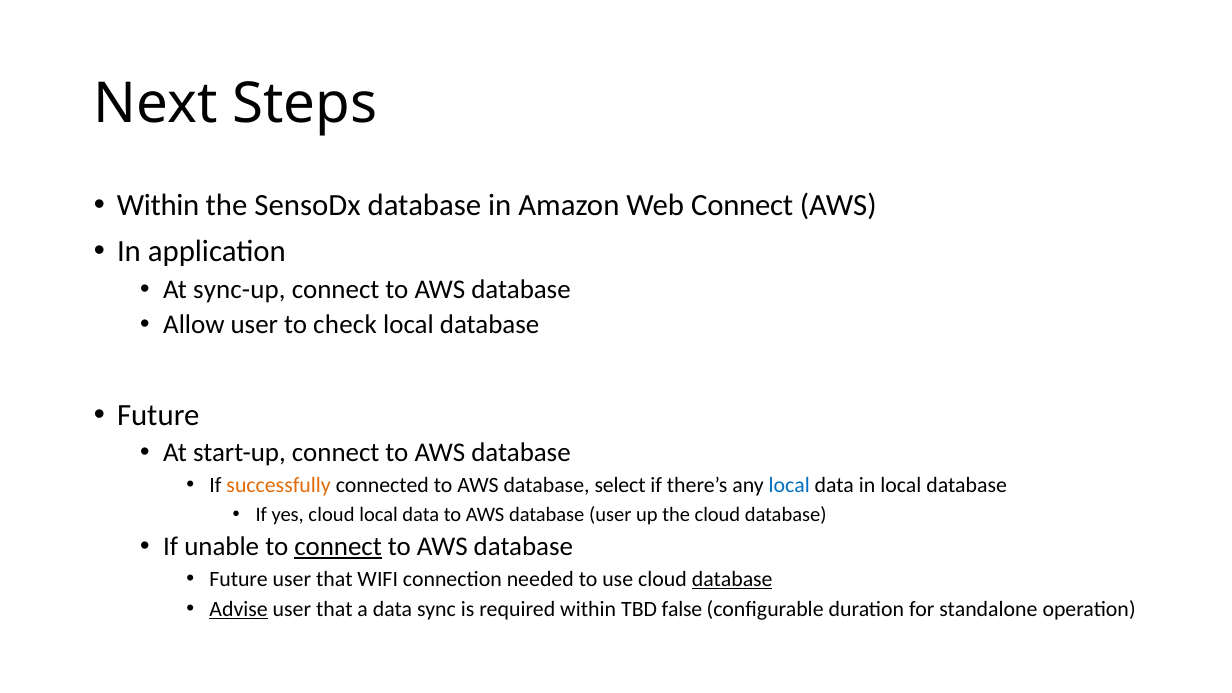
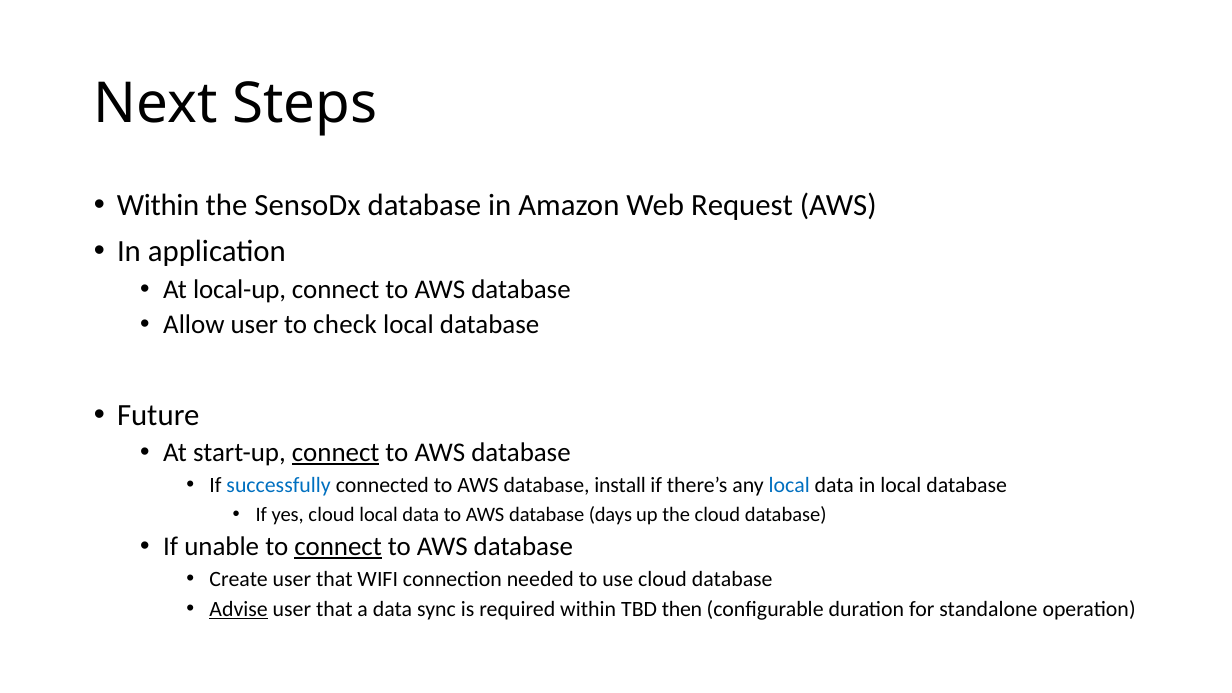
Web Connect: Connect -> Request
sync-up: sync-up -> local-up
connect at (336, 452) underline: none -> present
successfully colour: orange -> blue
select: select -> install
database user: user -> days
Future at (239, 579): Future -> Create
database at (732, 579) underline: present -> none
false: false -> then
